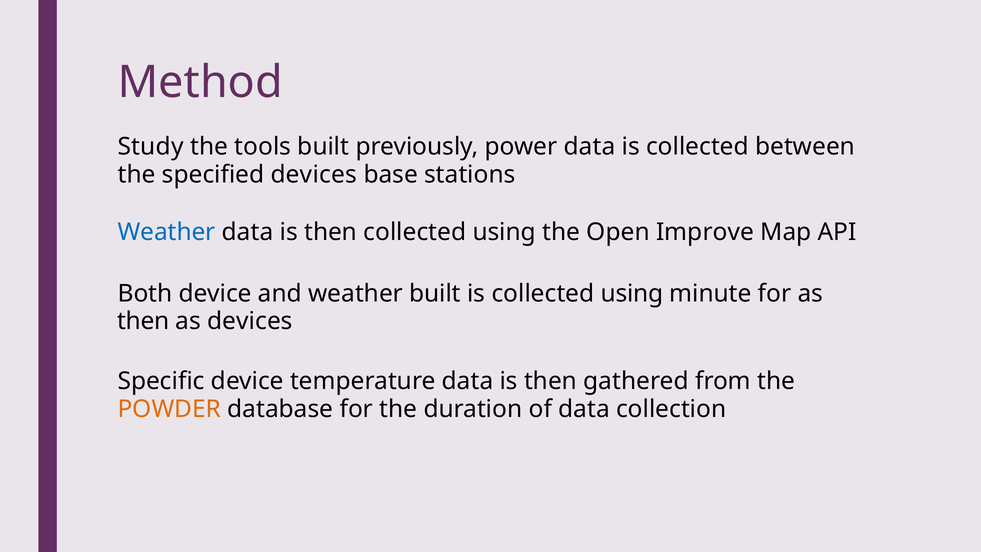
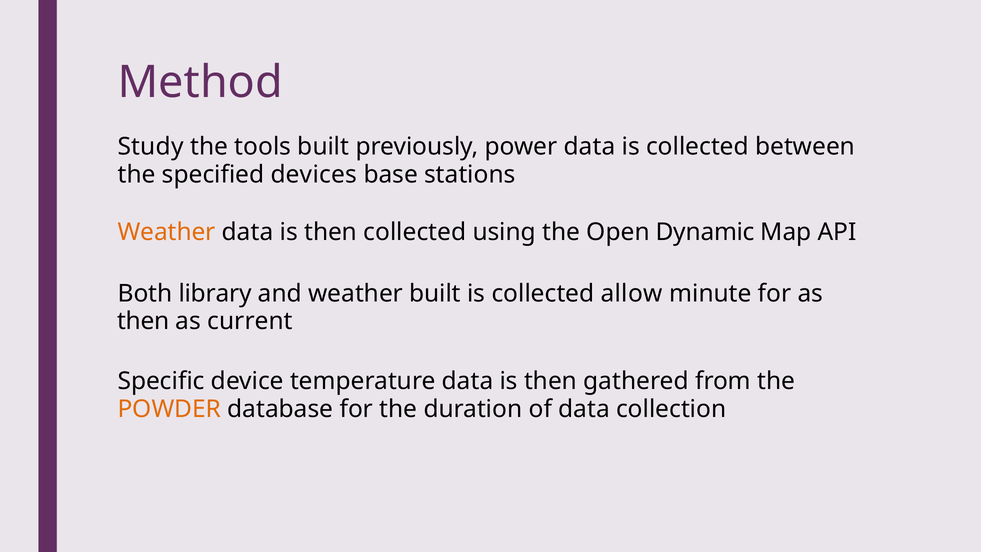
Weather at (167, 232) colour: blue -> orange
Improve: Improve -> Dynamic
Both device: device -> library
is collected using: using -> allow
as devices: devices -> current
